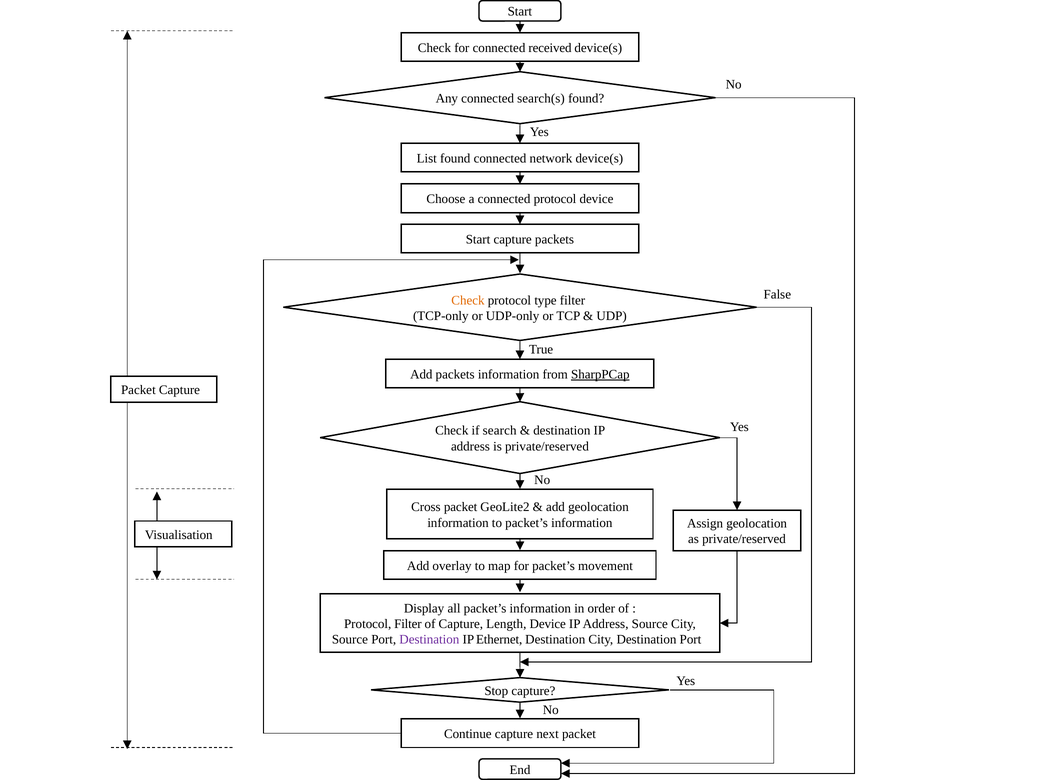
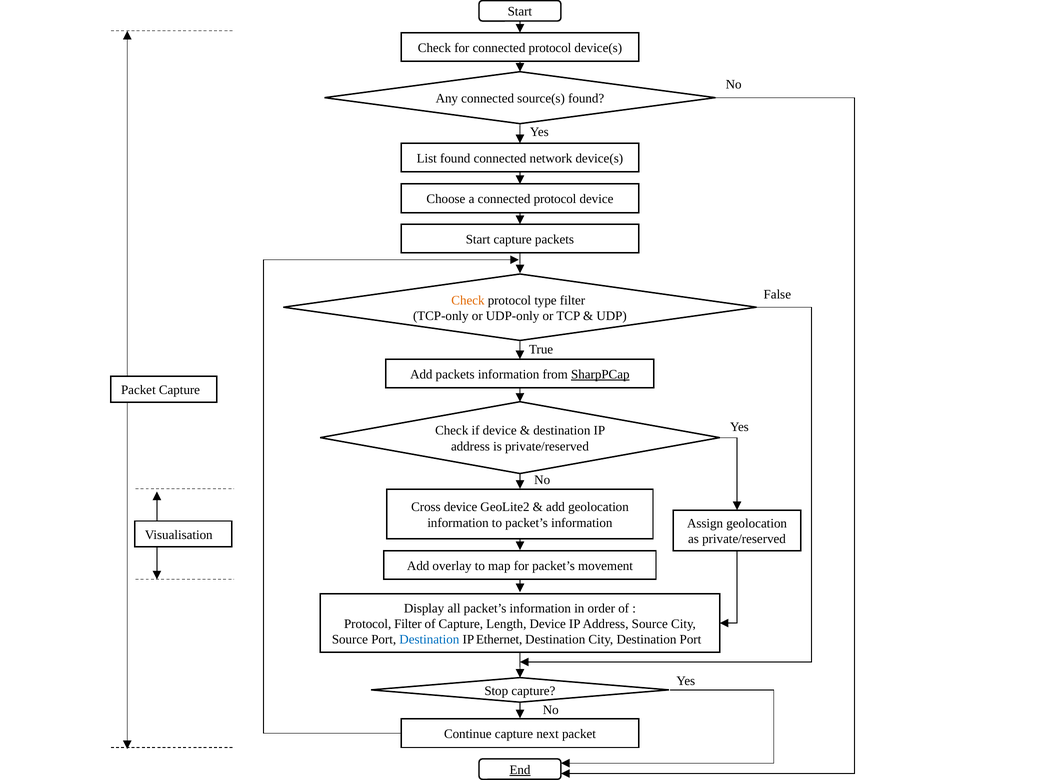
for connected received: received -> protocol
search(s: search(s -> source(s
if search: search -> device
Cross packet: packet -> device
Destination at (429, 640) colour: purple -> blue
End underline: none -> present
